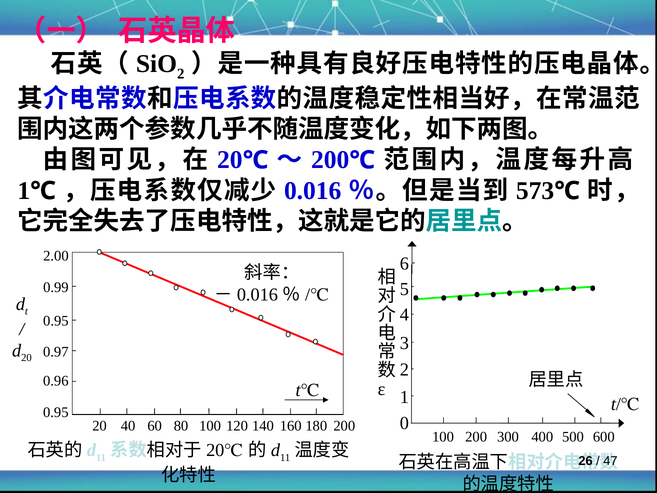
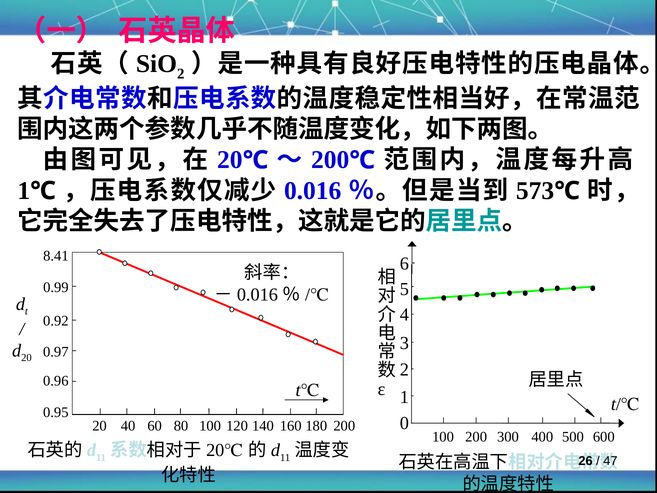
2.00: 2.00 -> 8.41
0.95 at (56, 321): 0.95 -> 0.92
